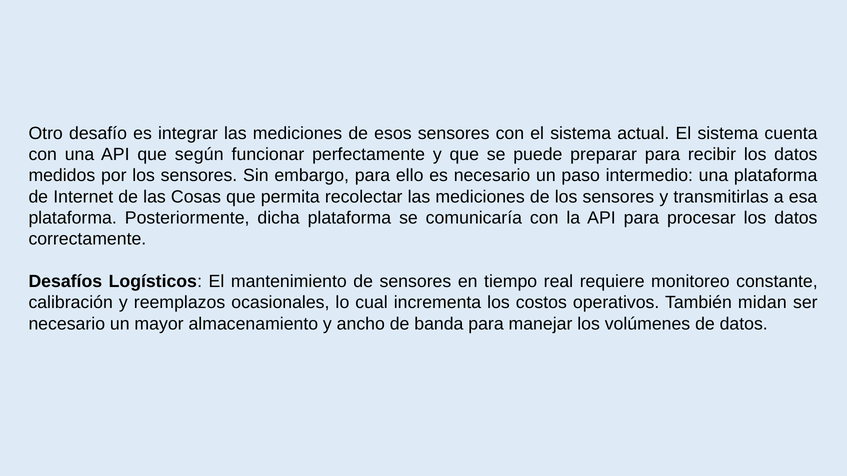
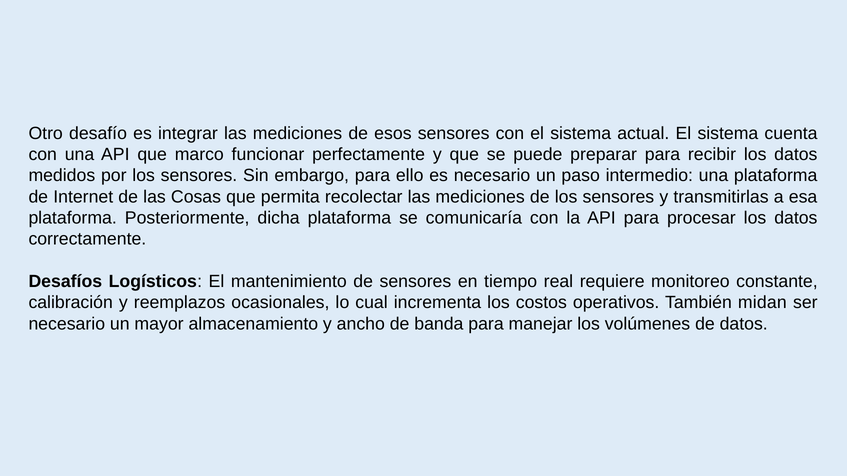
según: según -> marco
